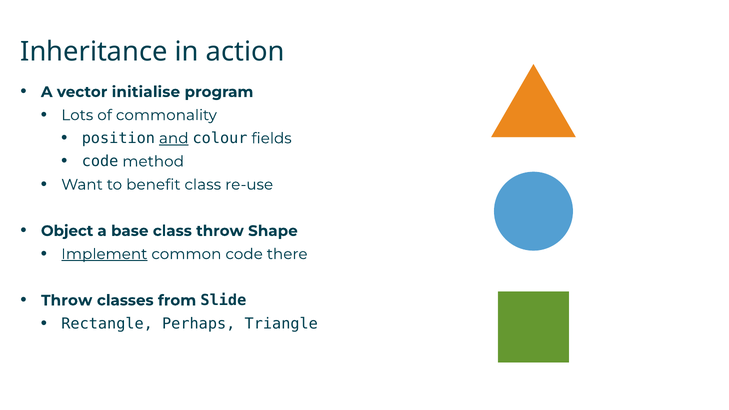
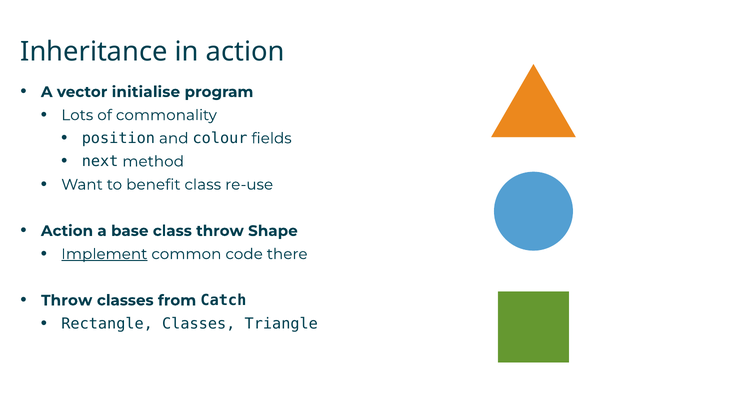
and underline: present -> none
code at (100, 161): code -> next
Object at (67, 231): Object -> Action
Slide: Slide -> Catch
Rectangle Perhaps: Perhaps -> Classes
